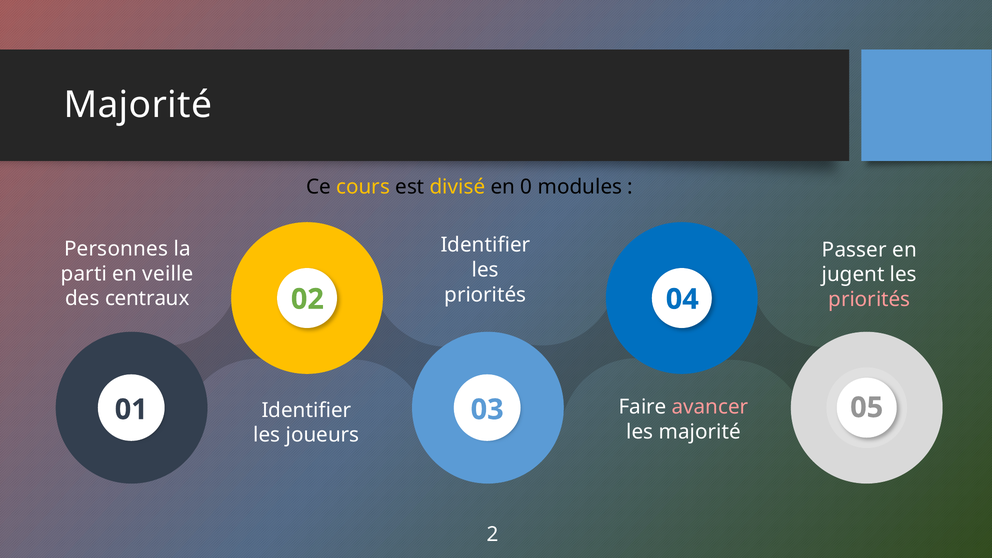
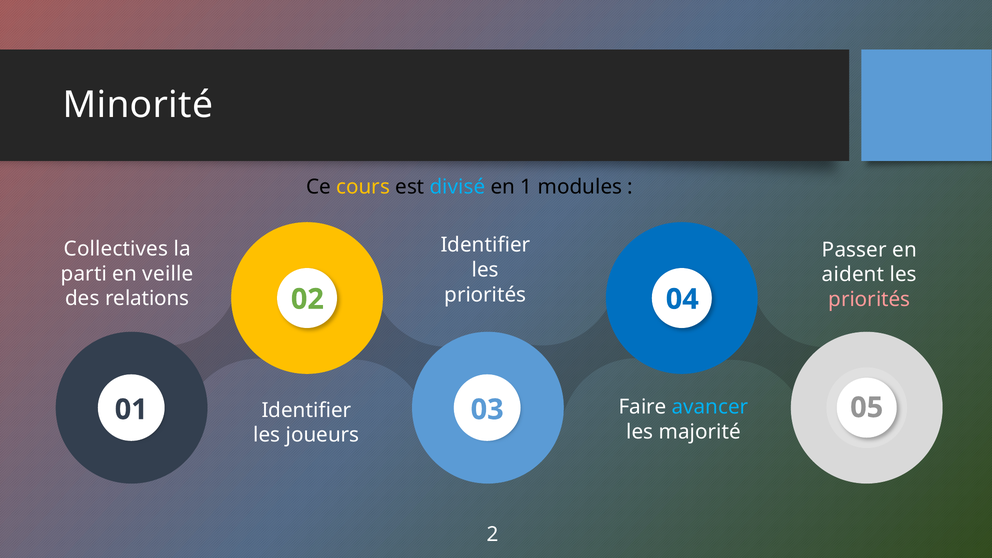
Majorité at (138, 105): Majorité -> Minorité
divisé colour: yellow -> light blue
0: 0 -> 1
Personnes: Personnes -> Collectives
jugent: jugent -> aident
centraux: centraux -> relations
avancer colour: pink -> light blue
